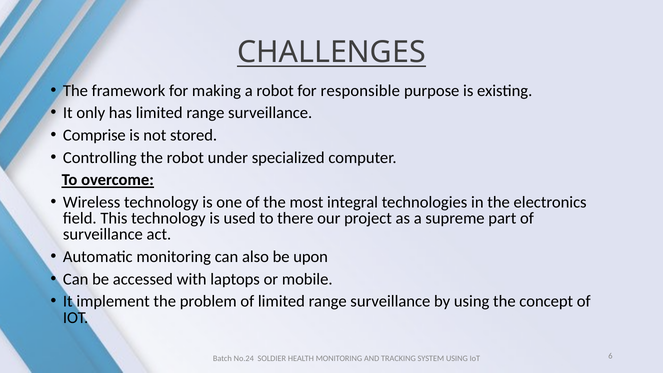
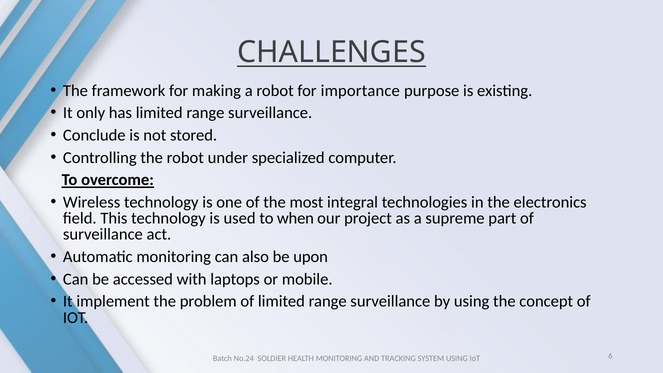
responsible: responsible -> importance
Comprise: Comprise -> Conclude
there: there -> when
